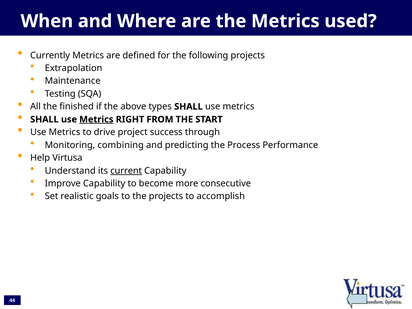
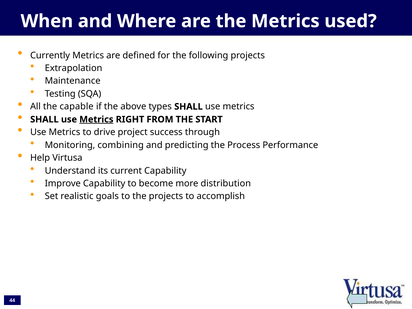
finished: finished -> capable
current underline: present -> none
consecutive: consecutive -> distribution
